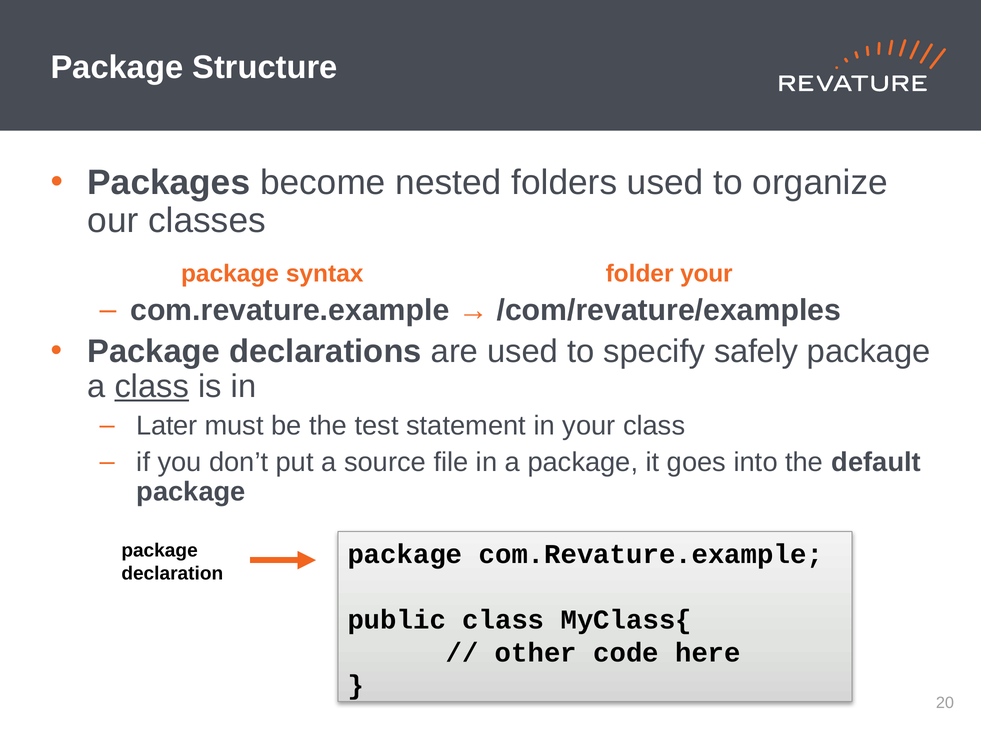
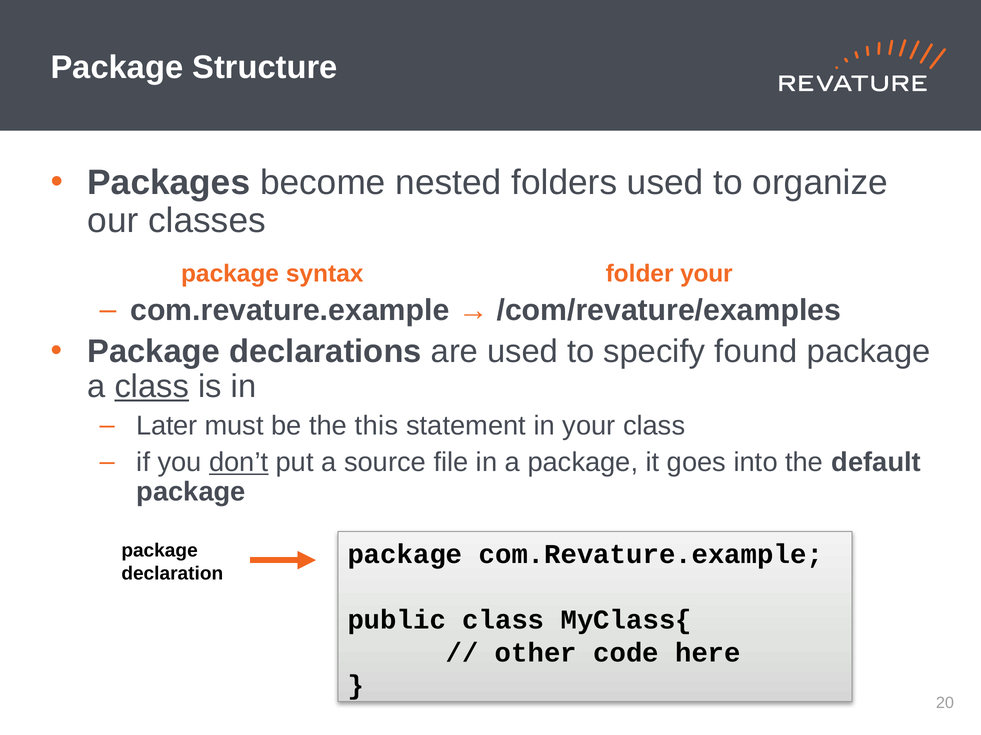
safely: safely -> found
test: test -> this
don’t underline: none -> present
